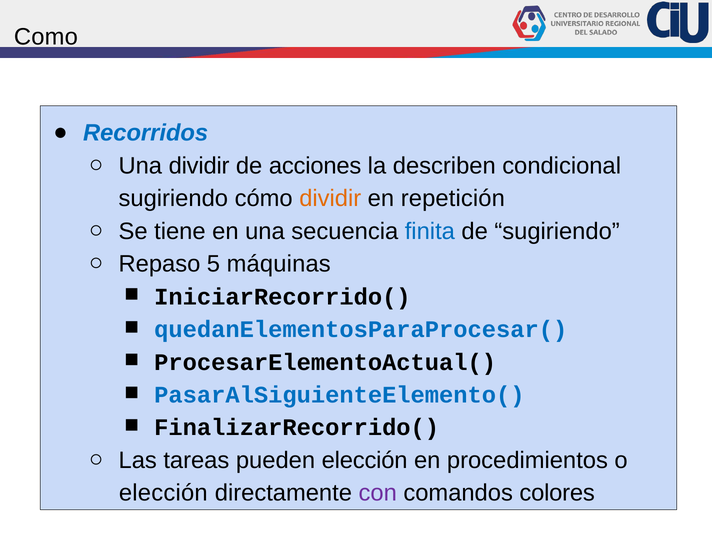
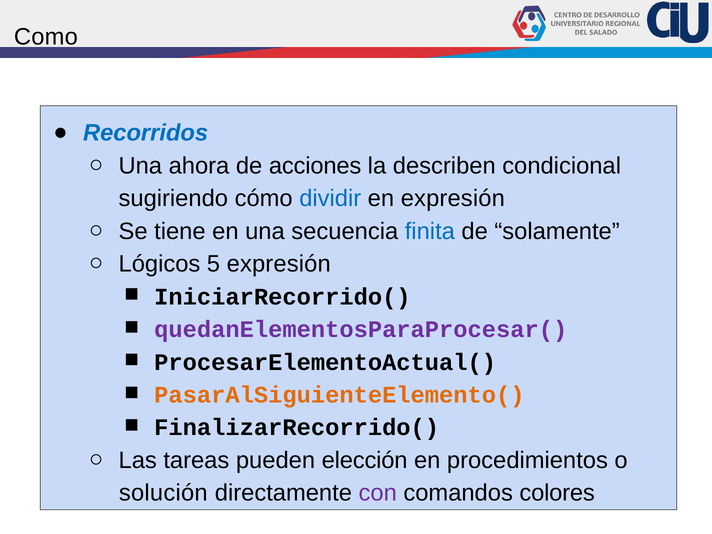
Una dividir: dividir -> ahora
dividir at (330, 198) colour: orange -> blue
en repetición: repetición -> expresión
de sugiriendo: sugiriendo -> solamente
Repaso: Repaso -> Lógicos
5 máquinas: máquinas -> expresión
quedanElementosParaProcesar( colour: blue -> purple
PasarAlSiguienteElemento( colour: blue -> orange
elección at (163, 493): elección -> solución
